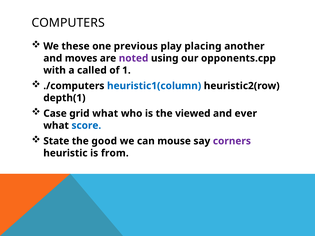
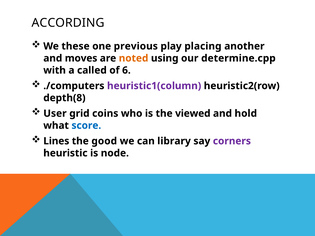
COMPUTERS: COMPUTERS -> ACCORDING
noted colour: purple -> orange
opponents.cpp: opponents.cpp -> determine.cpp
1: 1 -> 6
heuristic1(column colour: blue -> purple
depth(1: depth(1 -> depth(8
Case: Case -> User
grid what: what -> coins
ever: ever -> hold
State: State -> Lines
mouse: mouse -> library
from: from -> node
